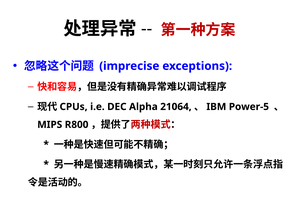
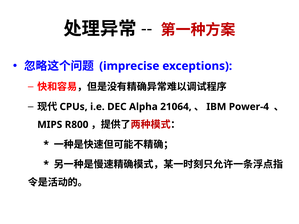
Power-5: Power-5 -> Power-4
